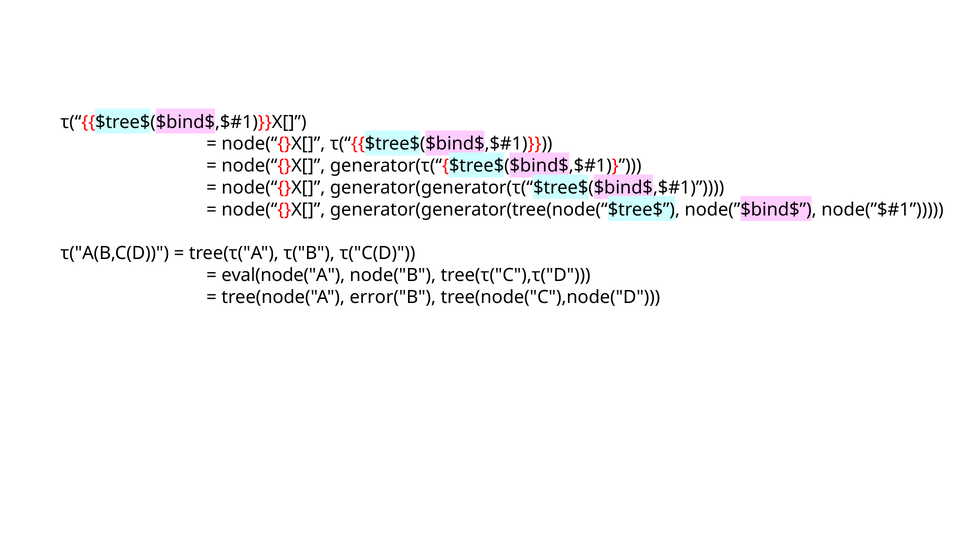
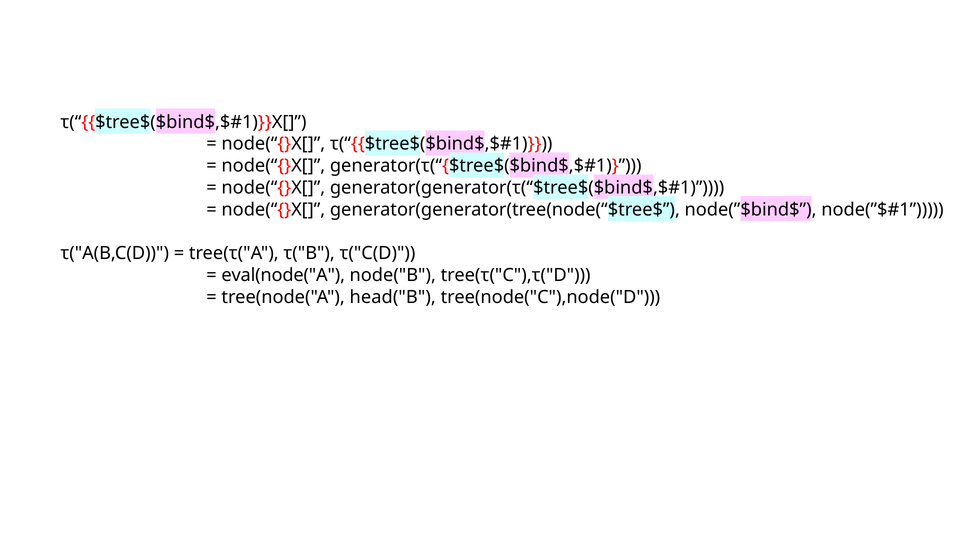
error("B: error("B -> head("B
